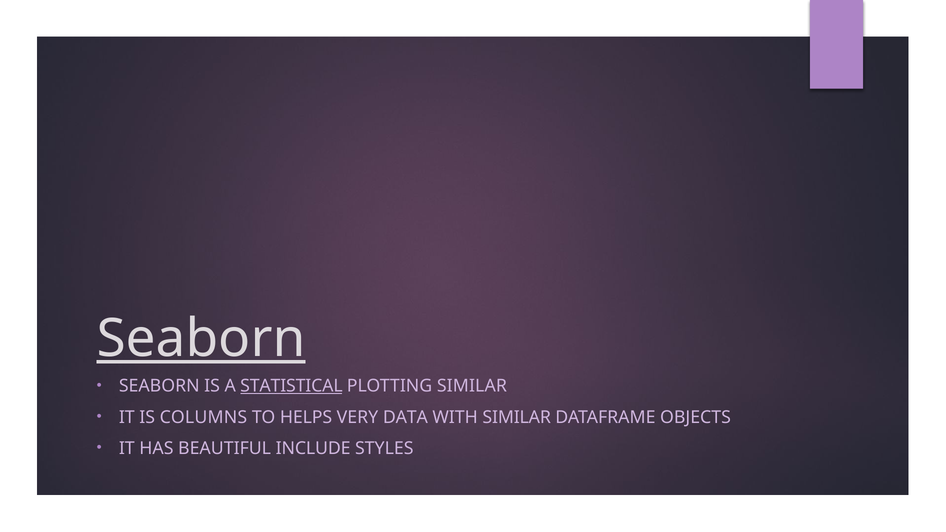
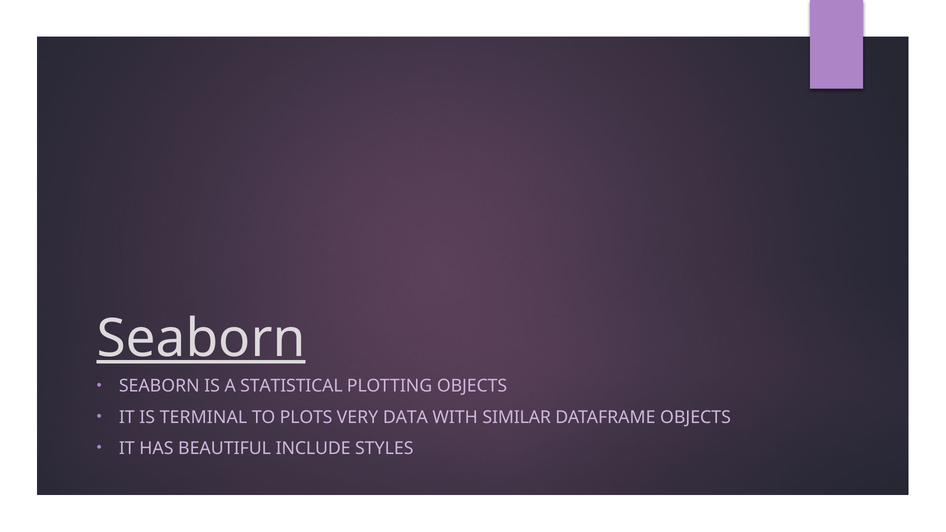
STATISTICAL underline: present -> none
PLOTTING SIMILAR: SIMILAR -> OBJECTS
COLUMNS: COLUMNS -> TERMINAL
HELPS: HELPS -> PLOTS
